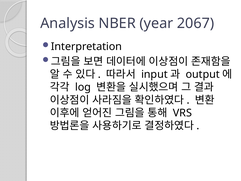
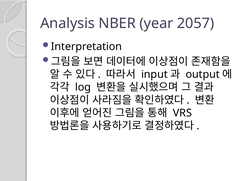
2067: 2067 -> 2057
